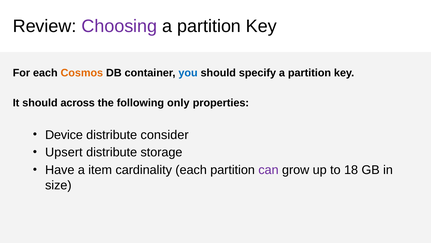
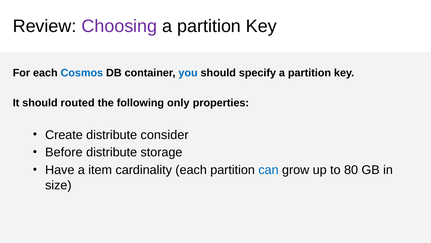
Cosmos colour: orange -> blue
across: across -> routed
Device: Device -> Create
Upsert: Upsert -> Before
can colour: purple -> blue
18: 18 -> 80
